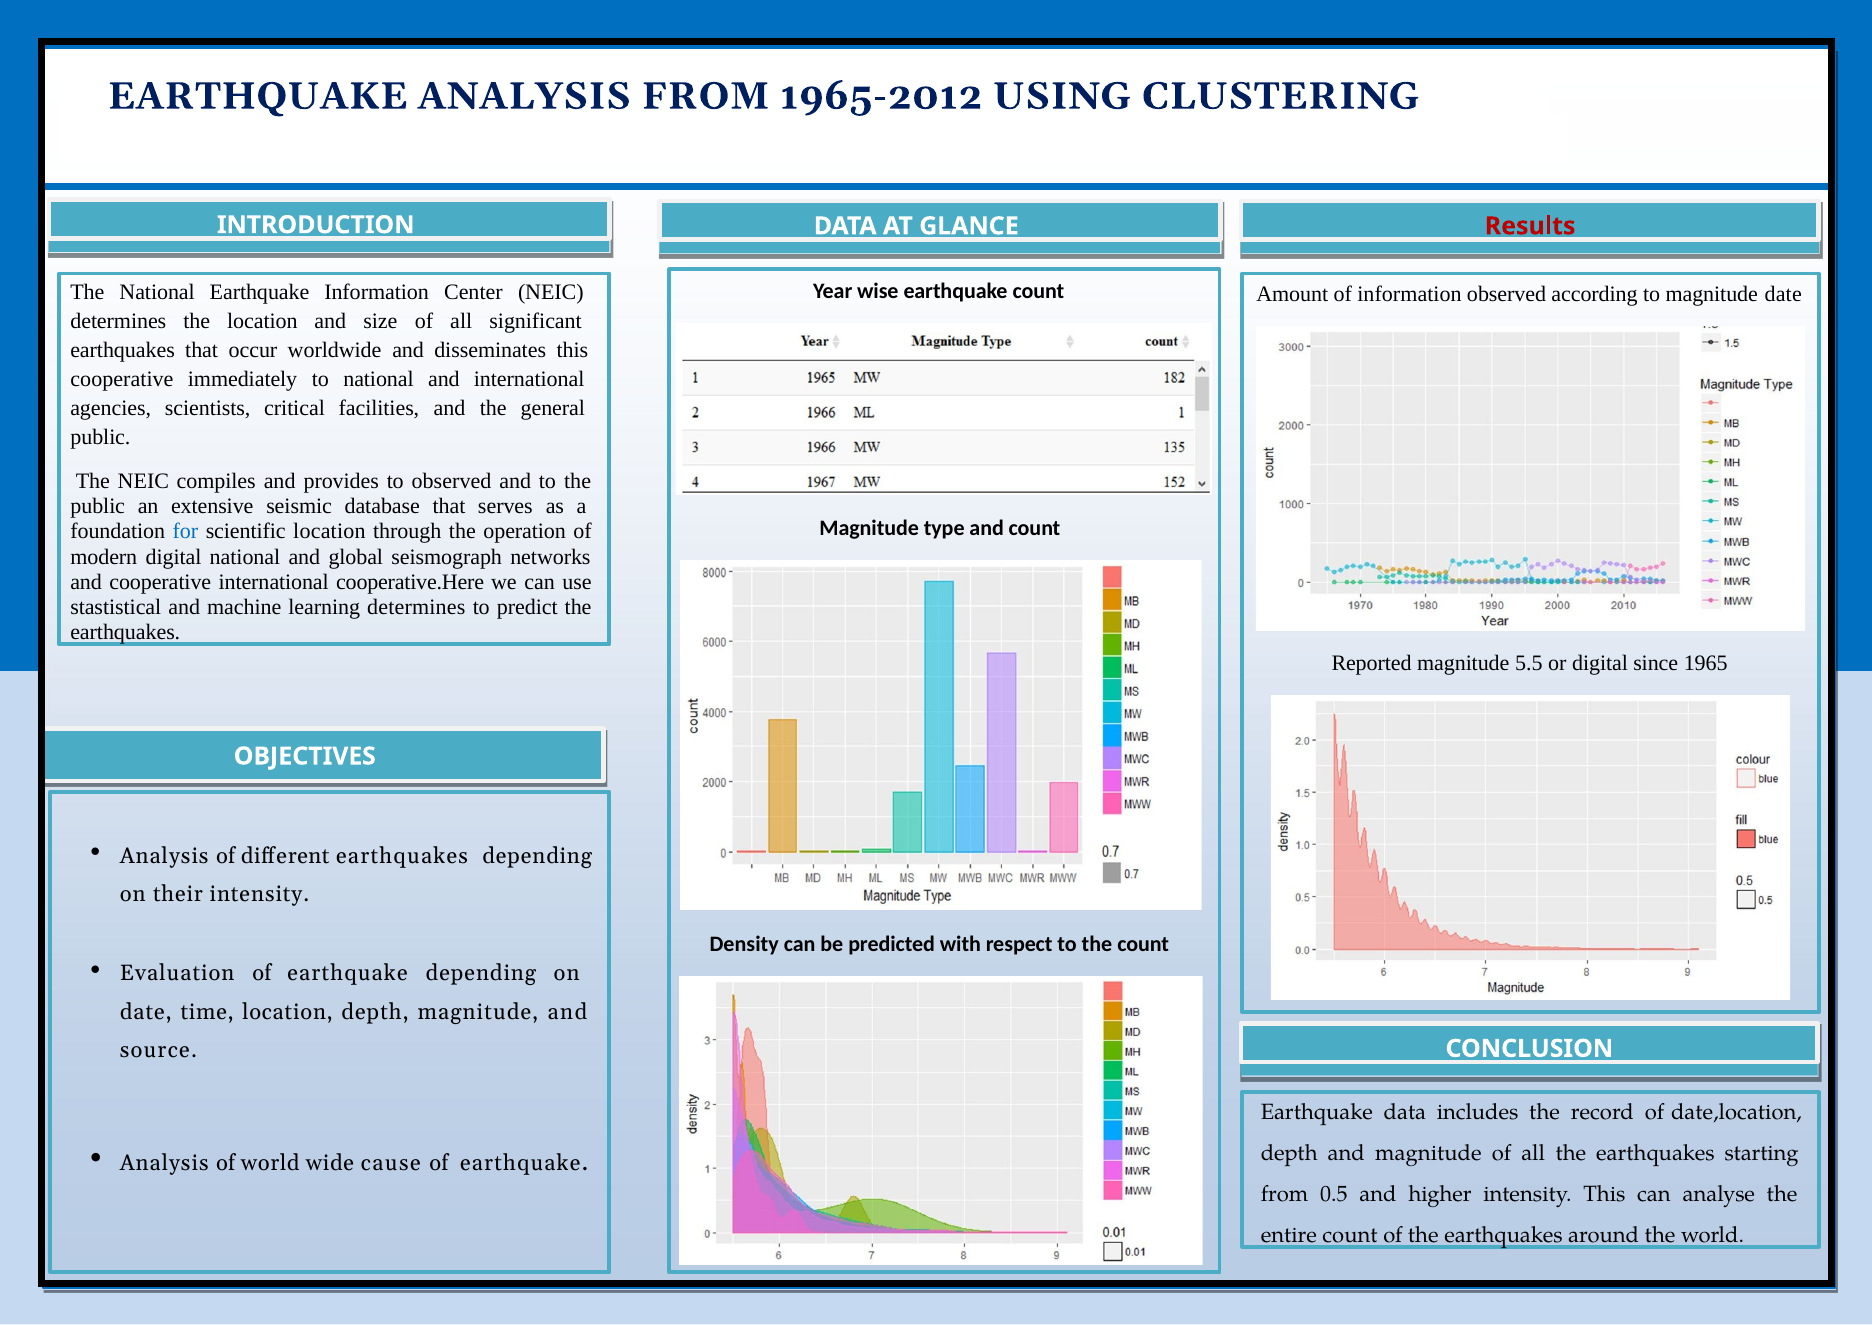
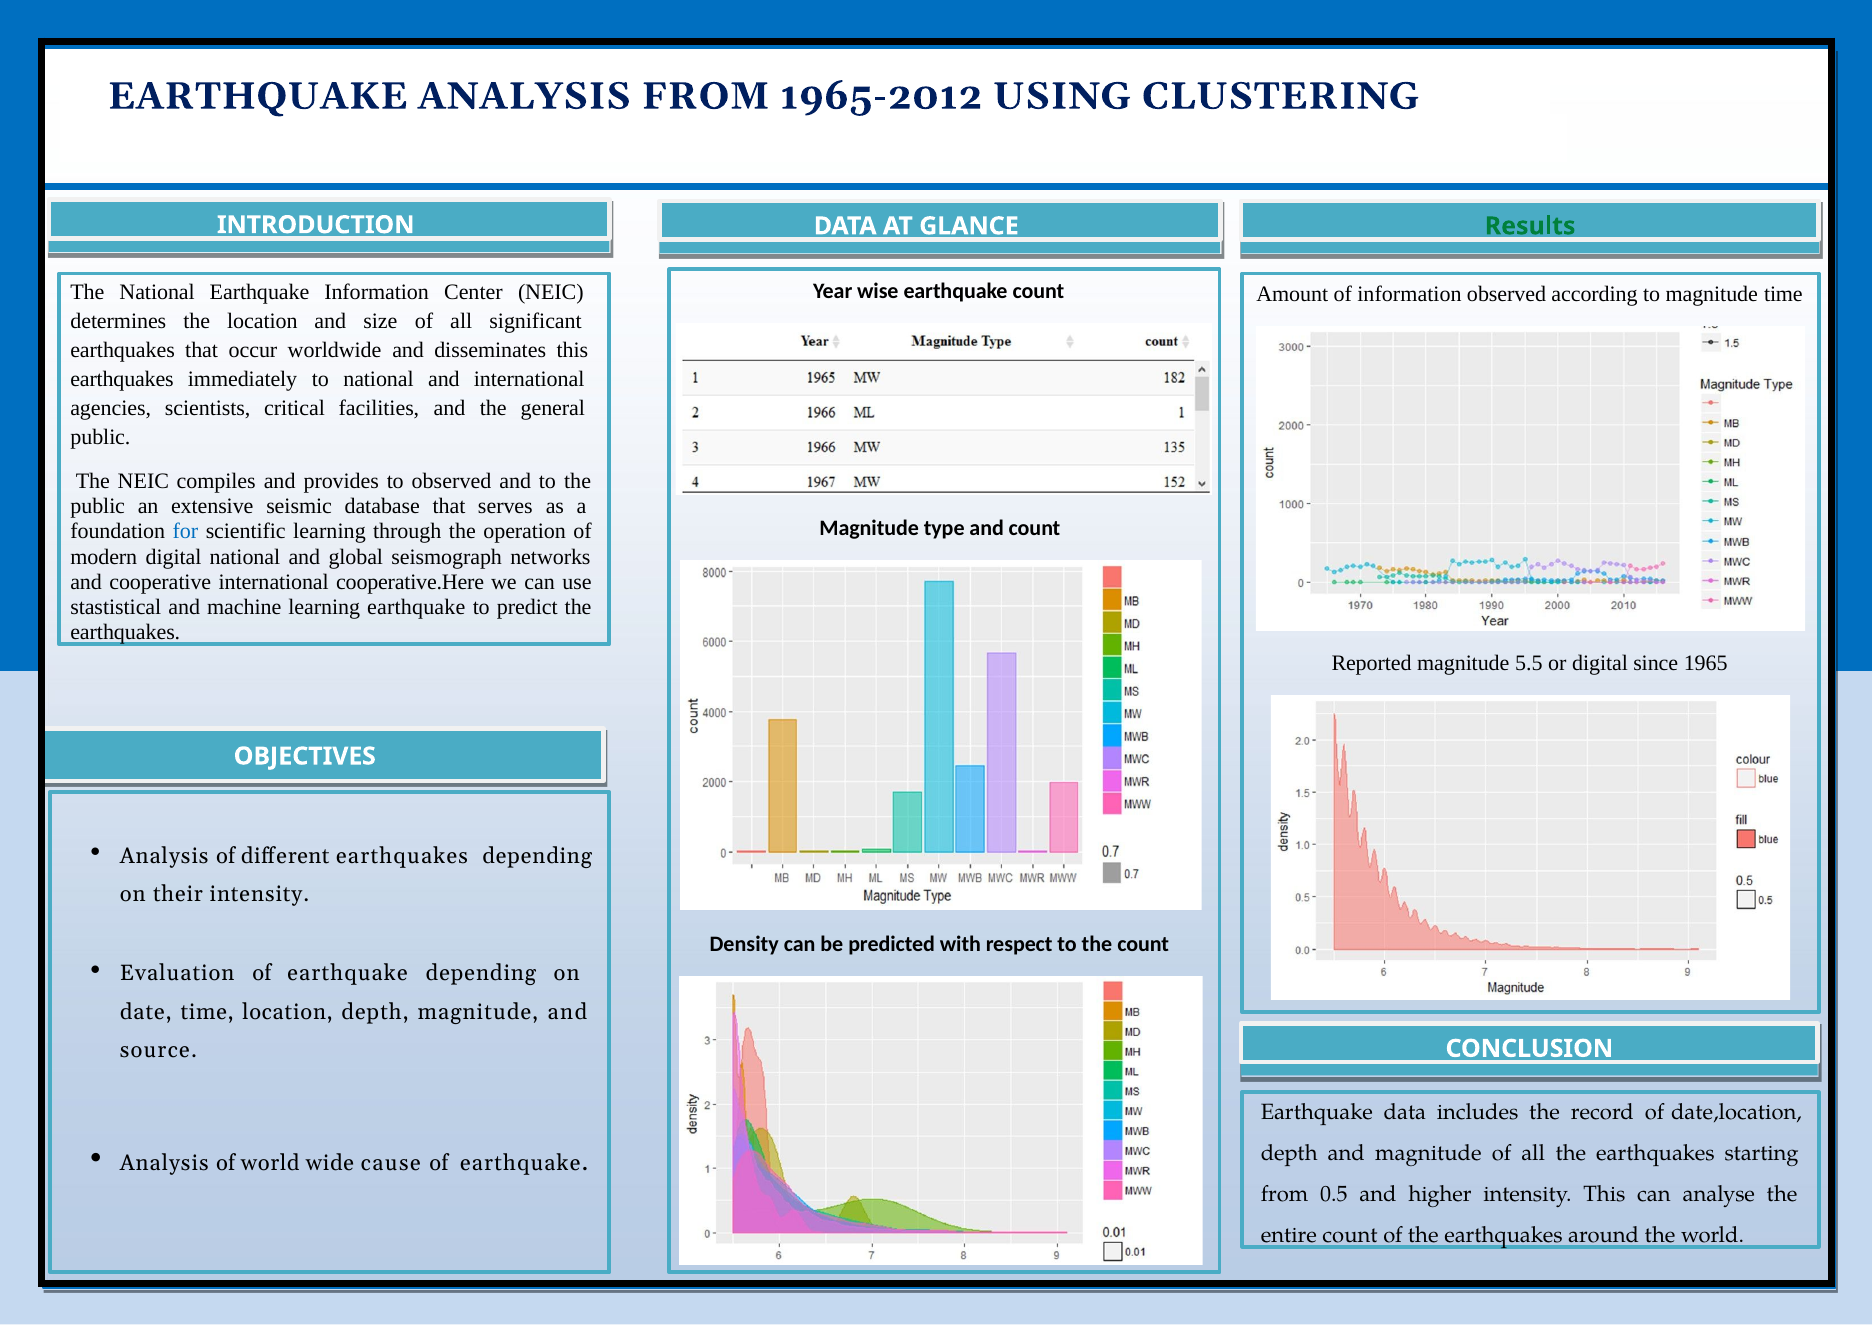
Results colour: red -> green
magnitude date: date -> time
cooperative at (122, 379): cooperative -> earthquakes
scientific location: location -> learning
learning determines: determines -> earthquake
